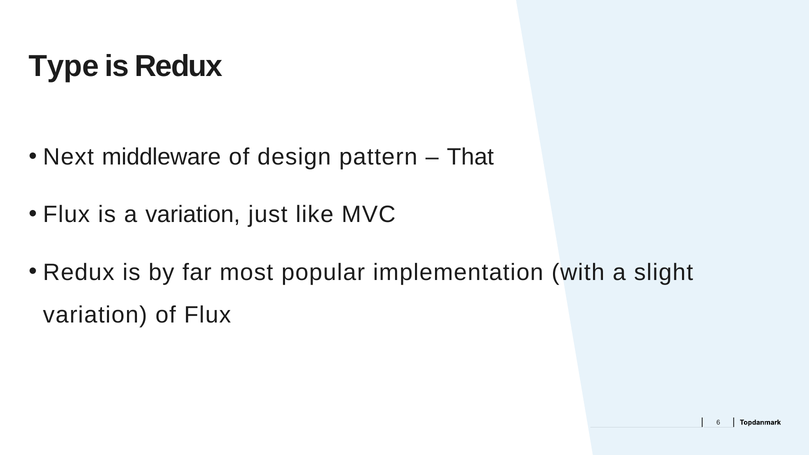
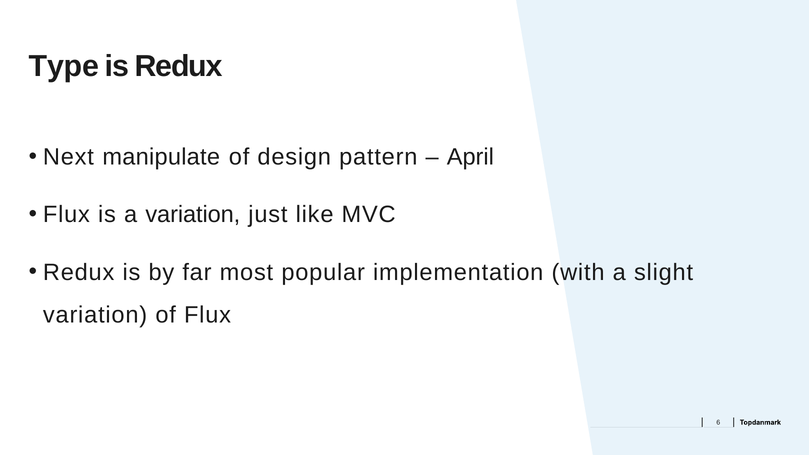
middleware: middleware -> manipulate
That: That -> April
